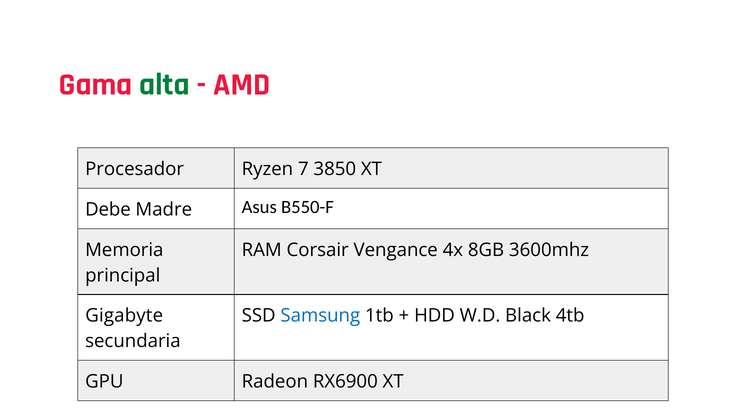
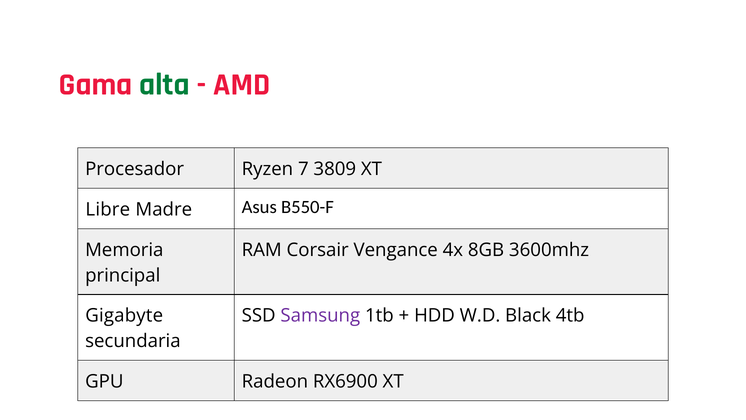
3850: 3850 -> 3809
Debe: Debe -> Libre
Samsung colour: blue -> purple
